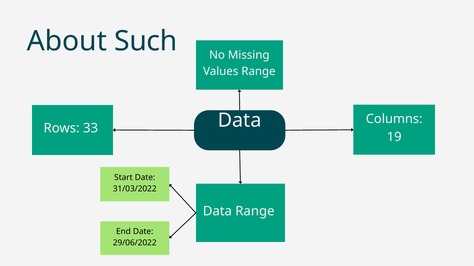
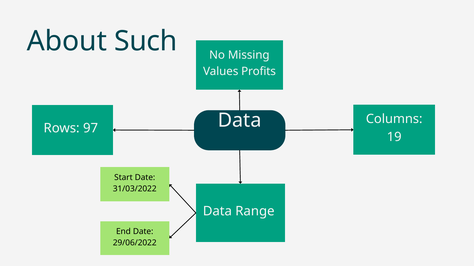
Values Range: Range -> Profits
33: 33 -> 97
